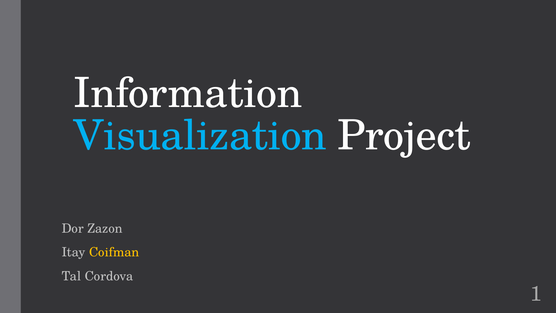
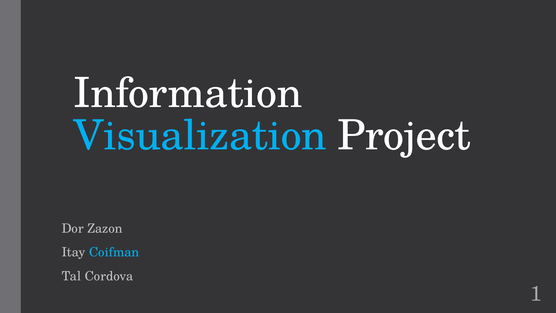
Coifman colour: yellow -> light blue
